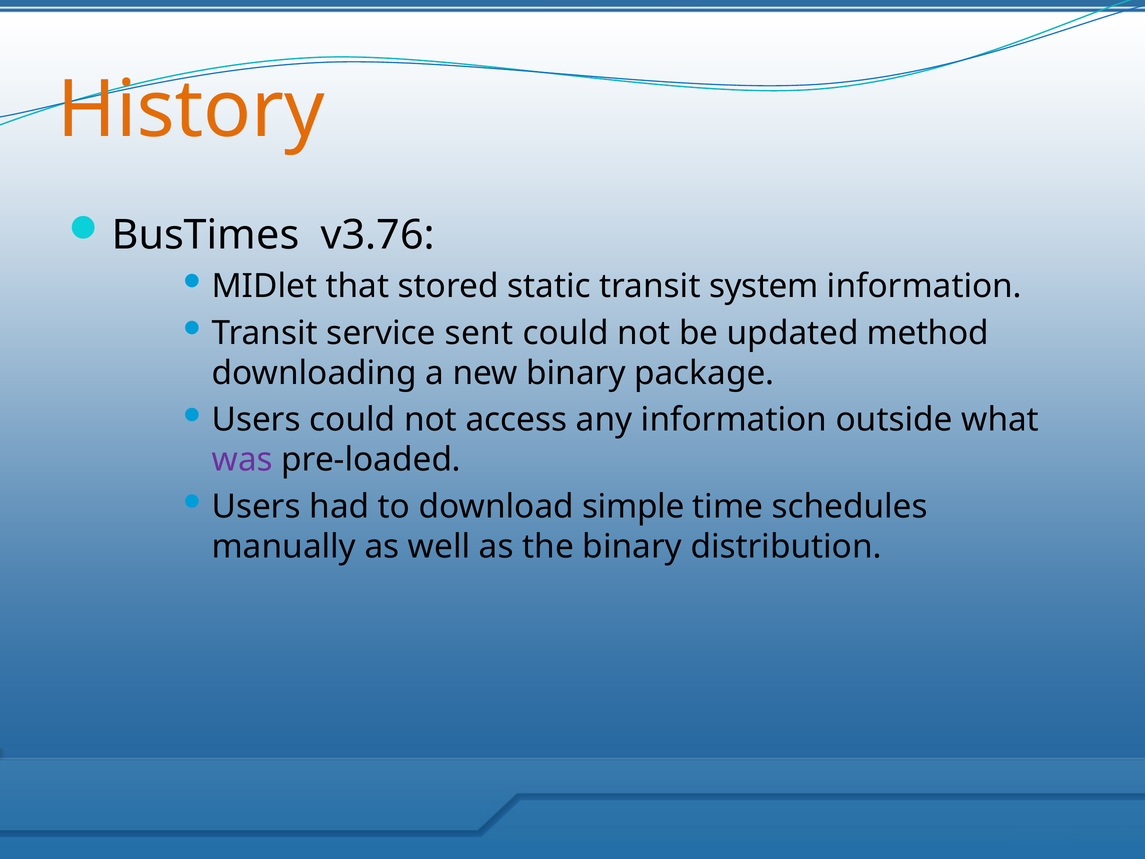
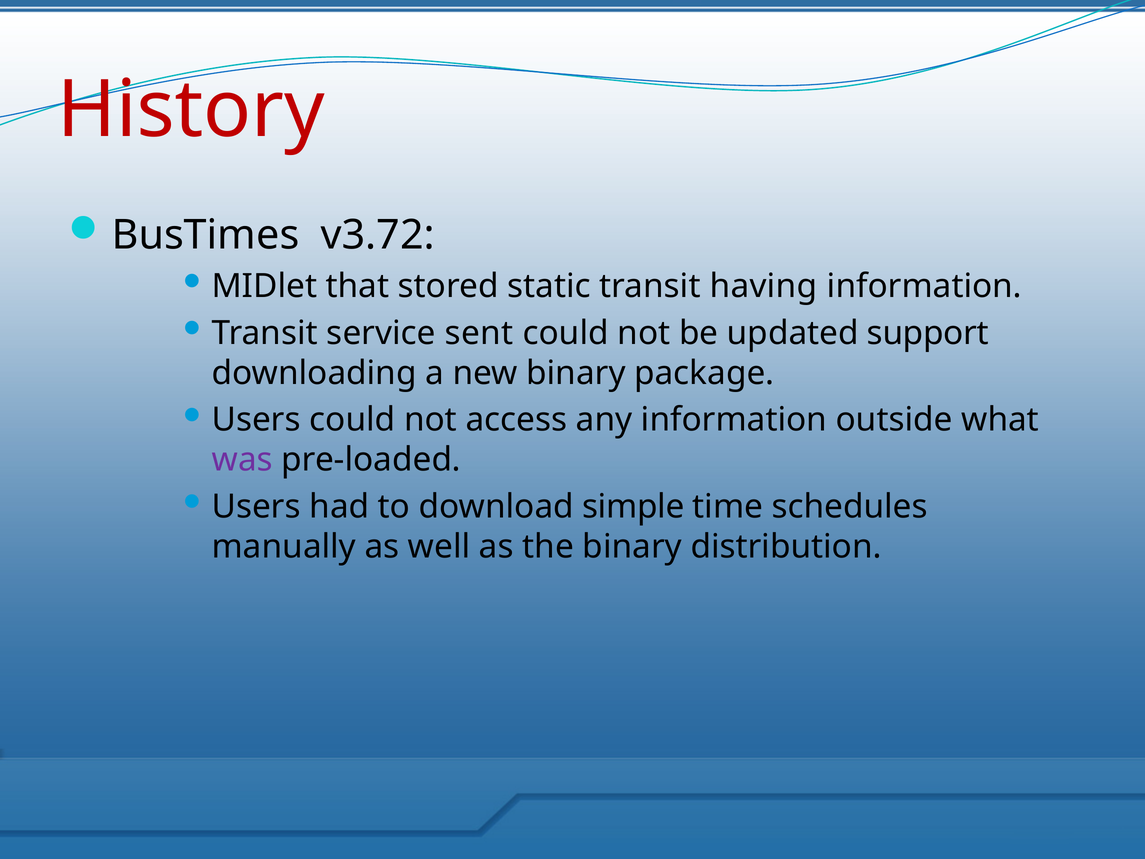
History colour: orange -> red
v3.76: v3.76 -> v3.72
system: system -> having
method: method -> support
